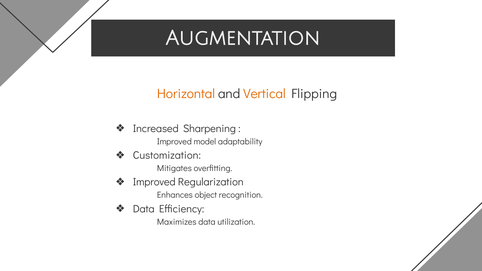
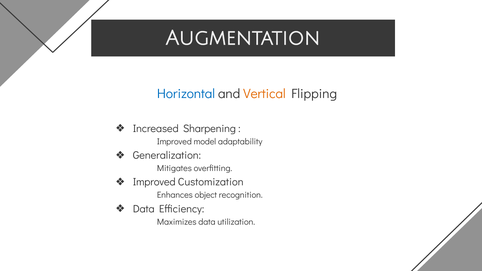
Horizontal colour: orange -> blue
Customization: Customization -> Generalization
Regularization: Regularization -> Customization
